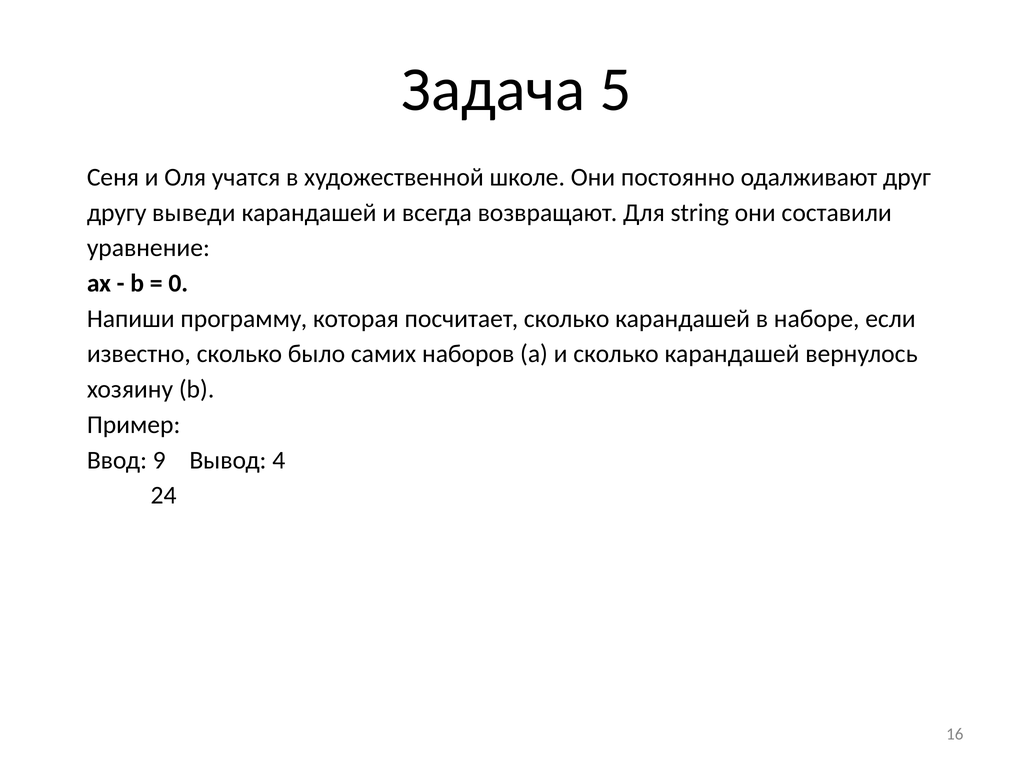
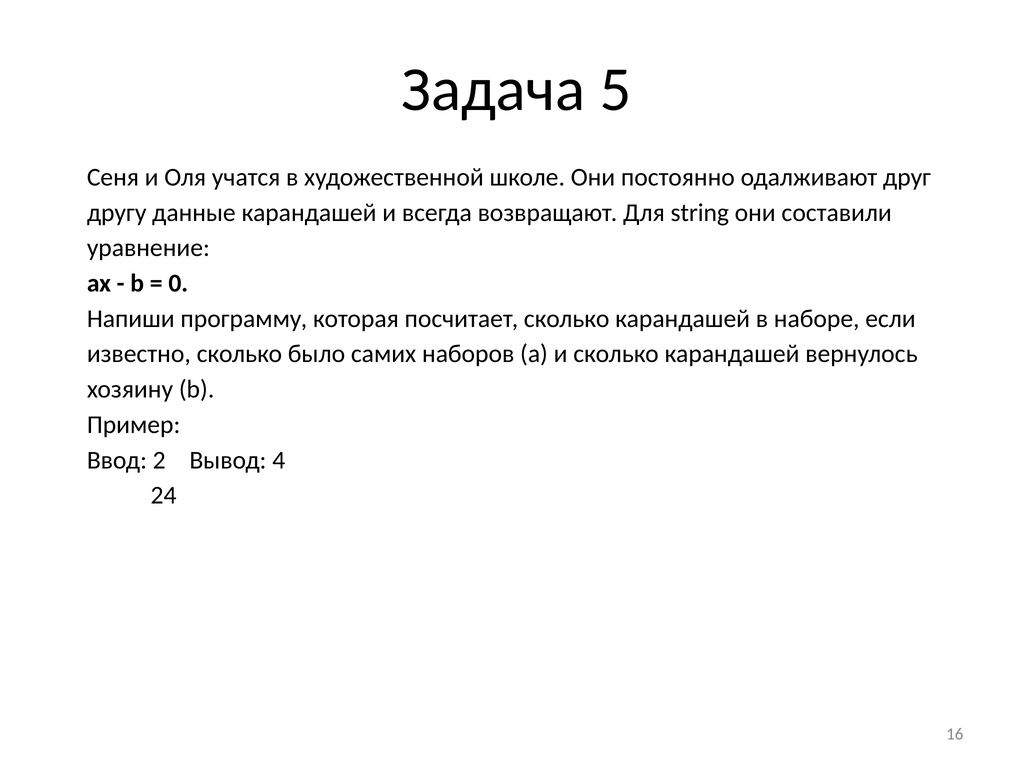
выведи: выведи -> данные
9: 9 -> 2
